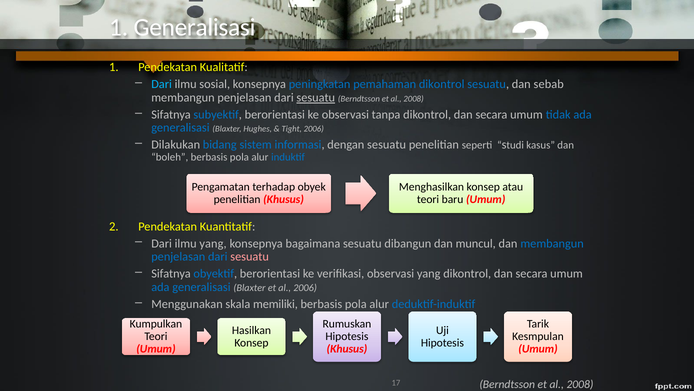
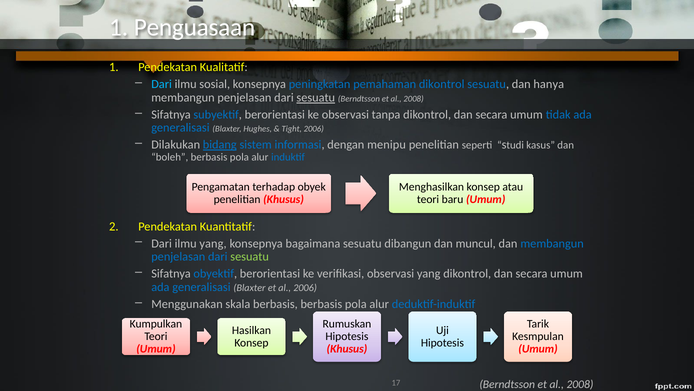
1 Generalisasi: Generalisasi -> Penguasaan
sebab: sebab -> hanya
bidang underline: none -> present
dengan sesuatu: sesuatu -> menipu
sesuatu at (250, 256) colour: pink -> light green
skala memiliki: memiliki -> berbasis
